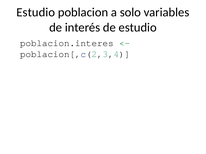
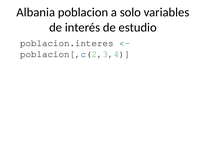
Estudio at (36, 12): Estudio -> Albania
